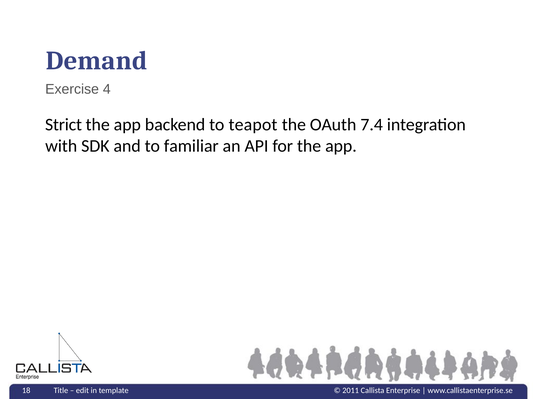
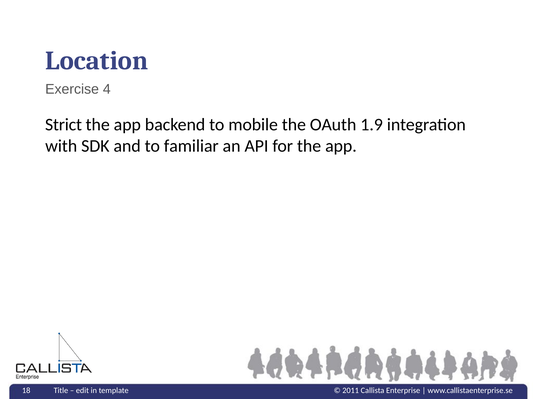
Demand: Demand -> Location
teapot: teapot -> mobile
7.4: 7.4 -> 1.9
